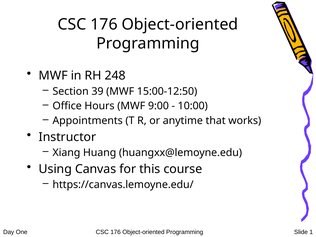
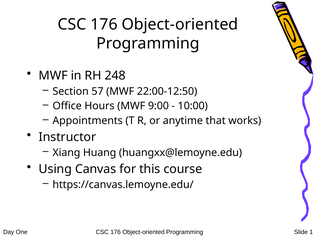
39: 39 -> 57
15:00-12:50: 15:00-12:50 -> 22:00-12:50
